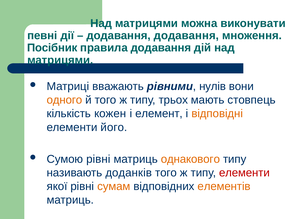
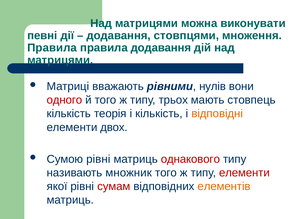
додавання додавання: додавання -> стовпцями
Посібник at (52, 48): Посібник -> Правила
одного colour: orange -> red
кожен: кожен -> теорія
і елемент: елемент -> кількість
його: його -> двох
однакового colour: orange -> red
доданків: доданків -> множник
сумам colour: orange -> red
